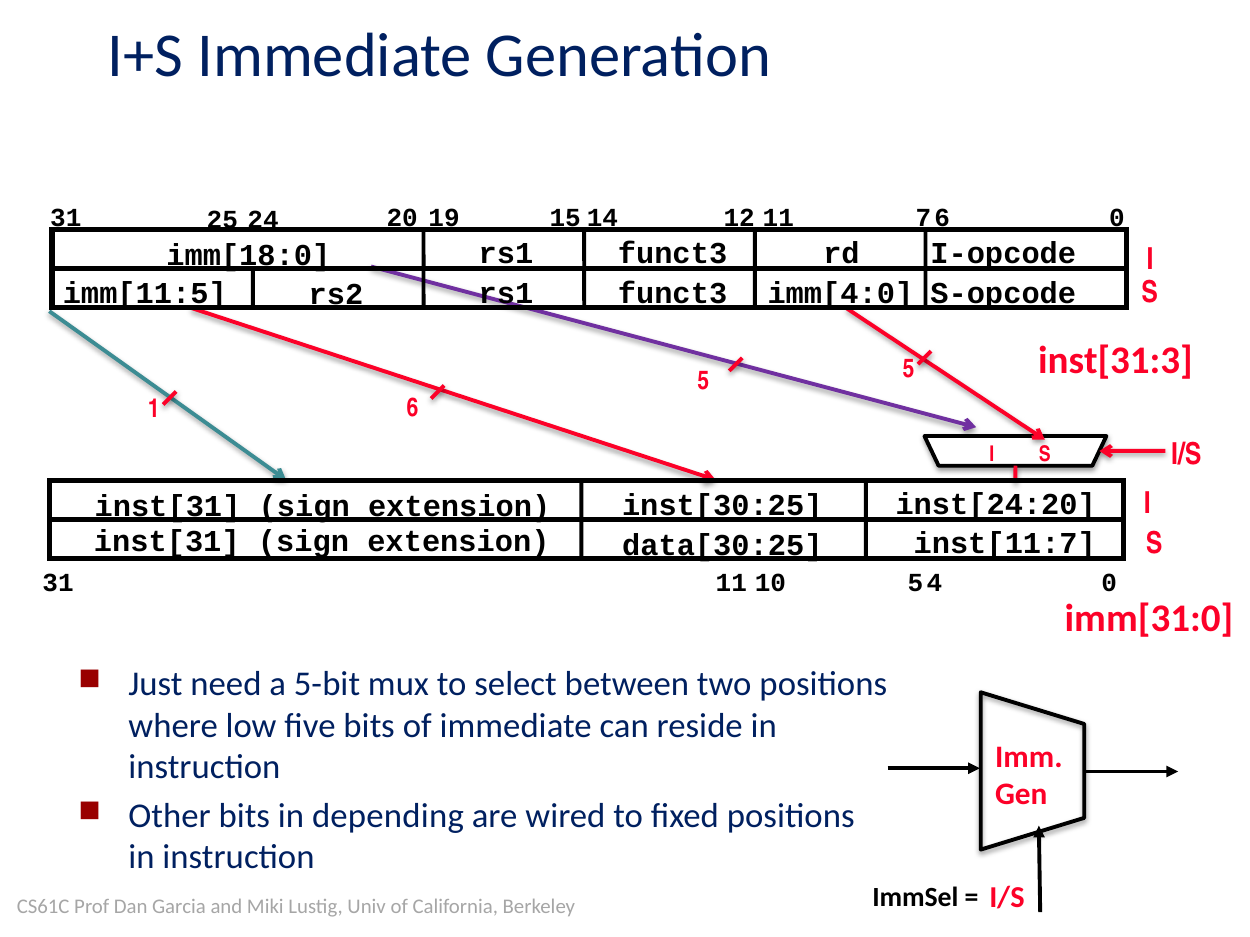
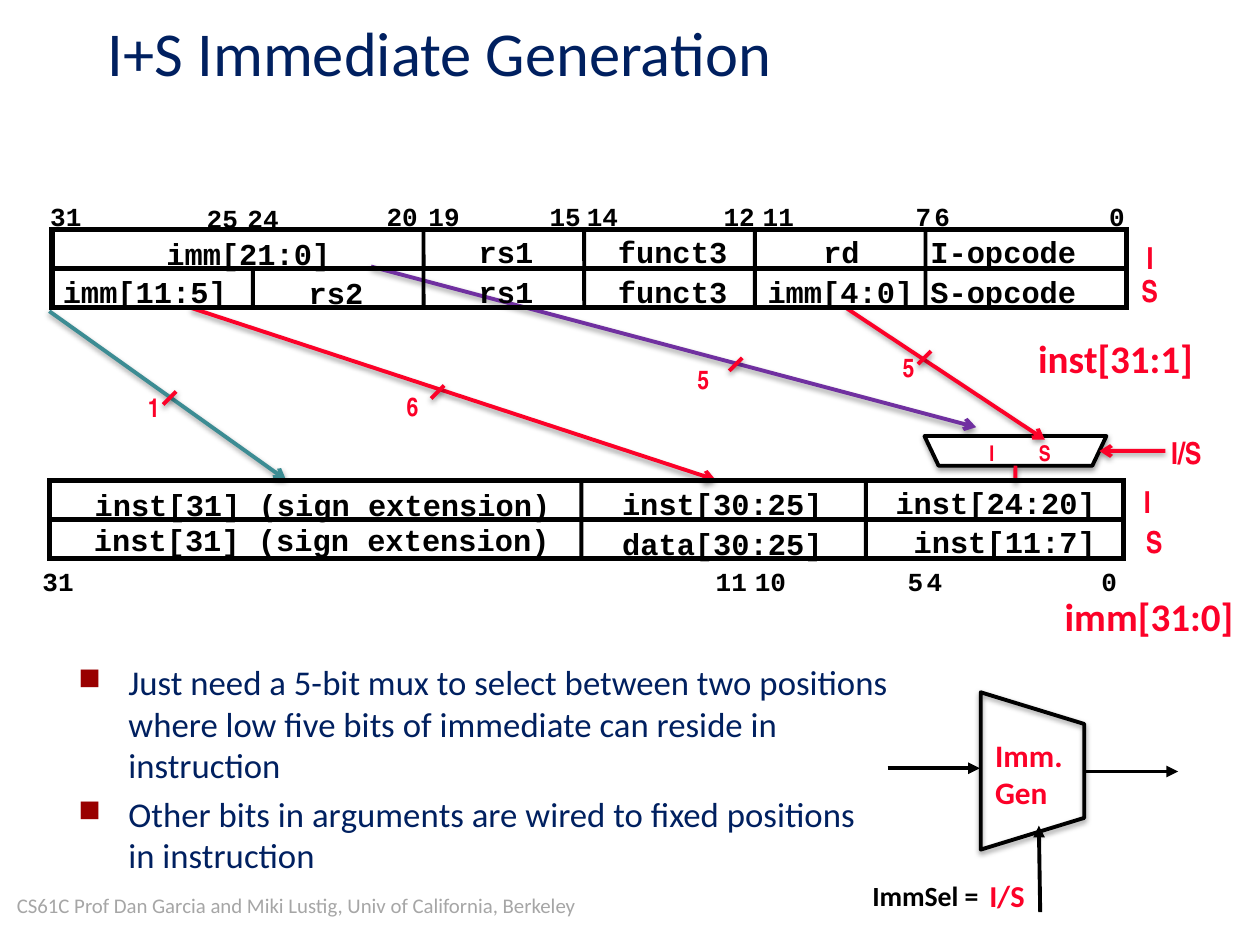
imm[18:0: imm[18:0 -> imm[21:0
inst[31:3: inst[31:3 -> inst[31:1
depending: depending -> arguments
